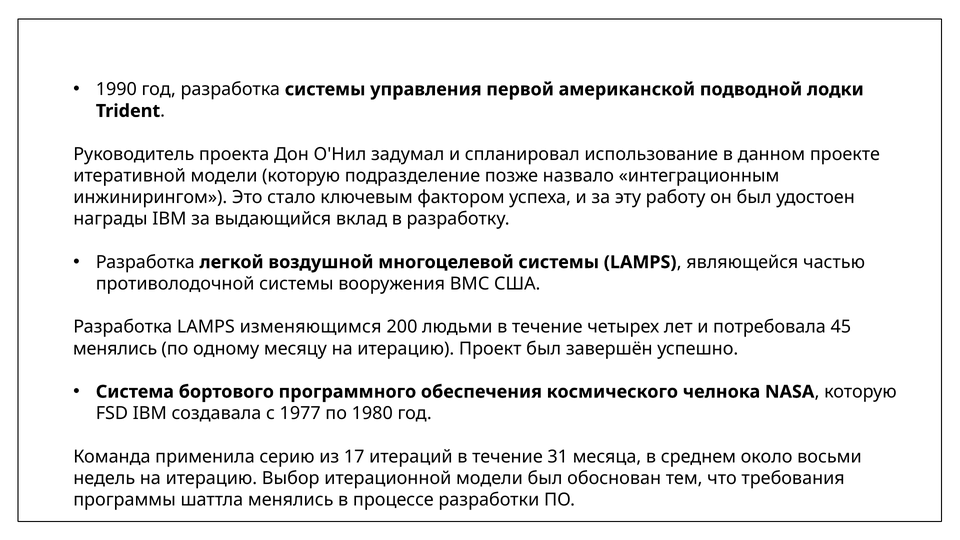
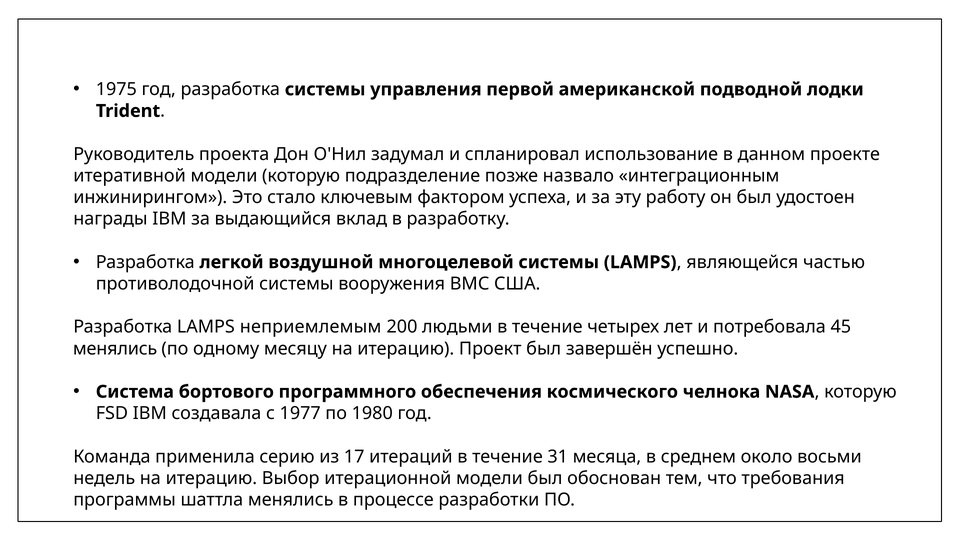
1990: 1990 -> 1975
изменяющимся: изменяющимся -> неприемлемым
